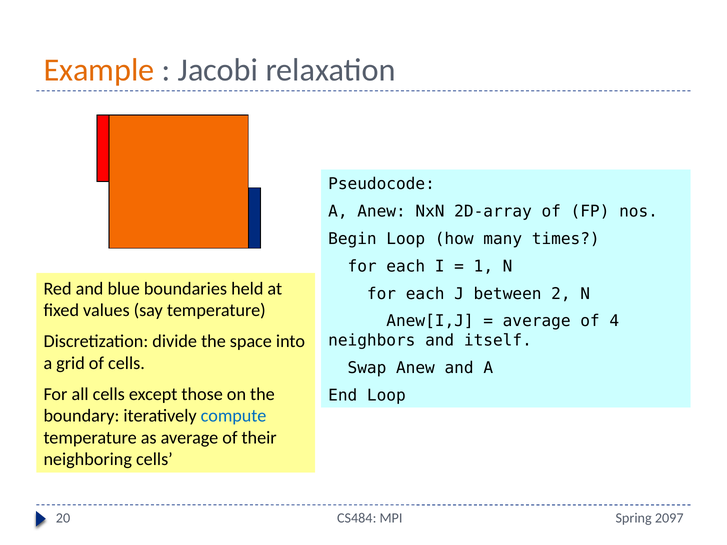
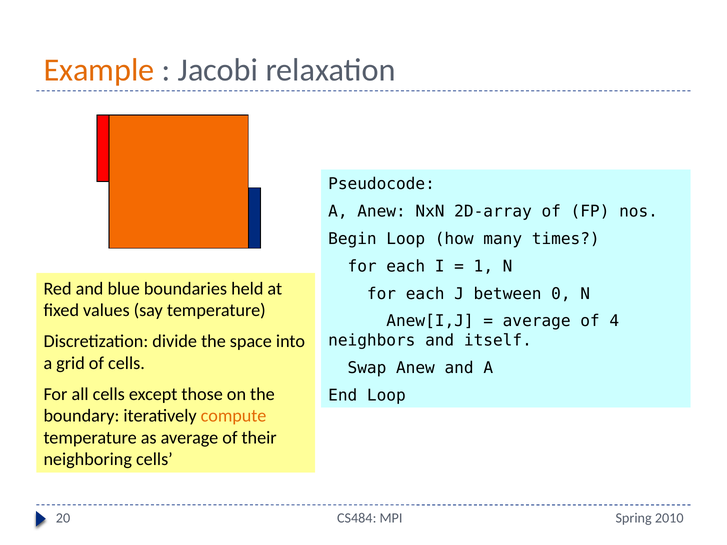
2: 2 -> 0
compute colour: blue -> orange
2097: 2097 -> 2010
